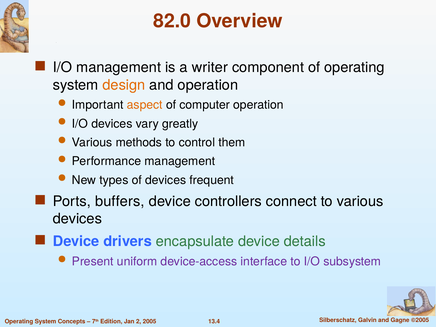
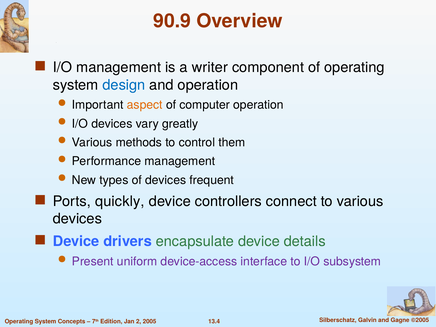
82.0: 82.0 -> 90.9
design colour: orange -> blue
buffers: buffers -> quickly
